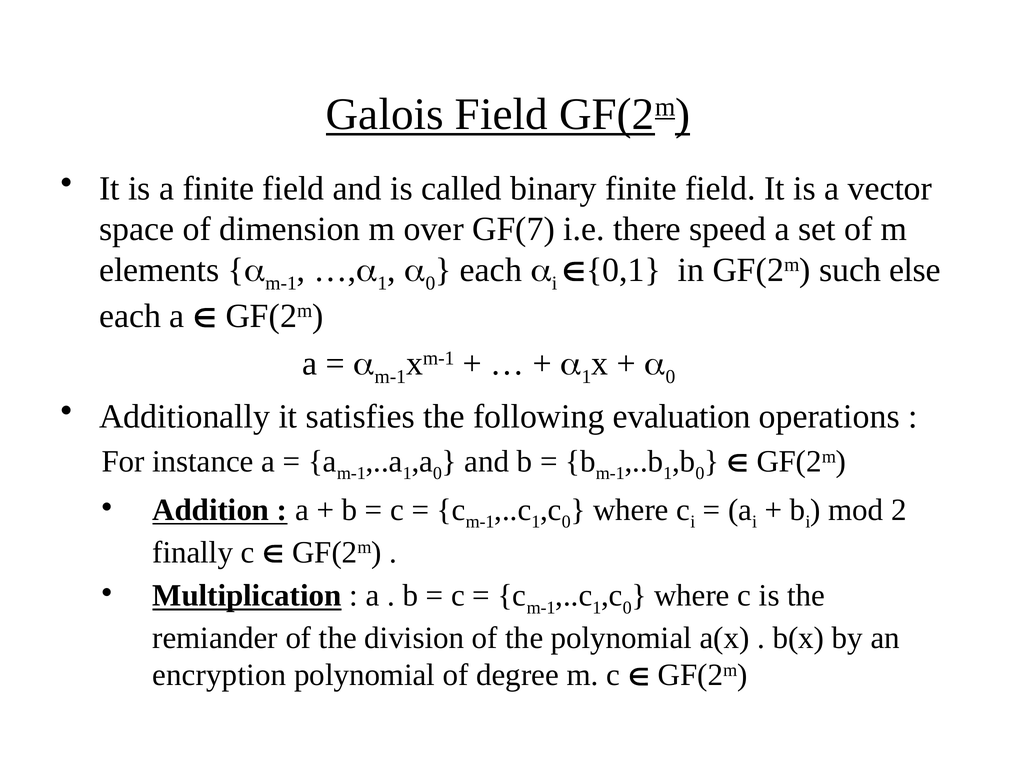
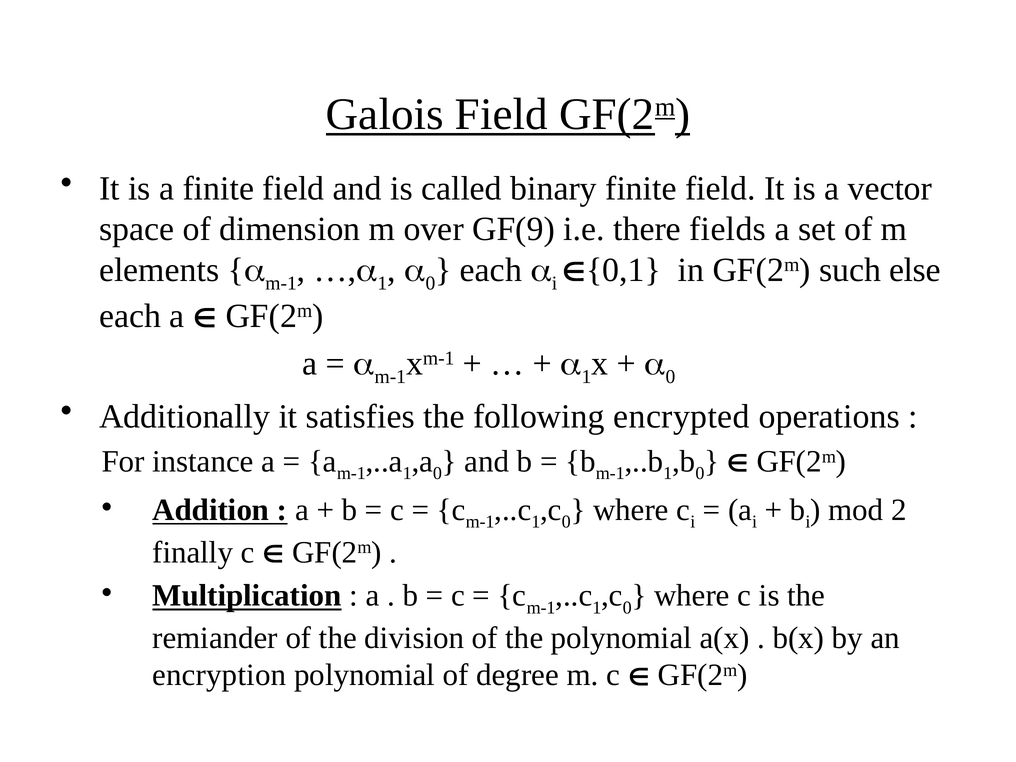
GF(7: GF(7 -> GF(9
speed: speed -> fields
evaluation: evaluation -> encrypted
